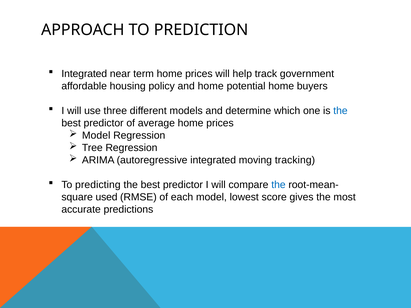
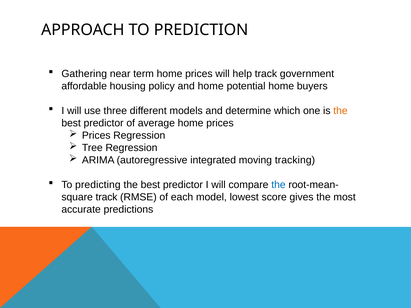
Integrated at (84, 74): Integrated -> Gathering
the at (340, 111) colour: blue -> orange
Model at (96, 136): Model -> Prices
used at (107, 197): used -> track
